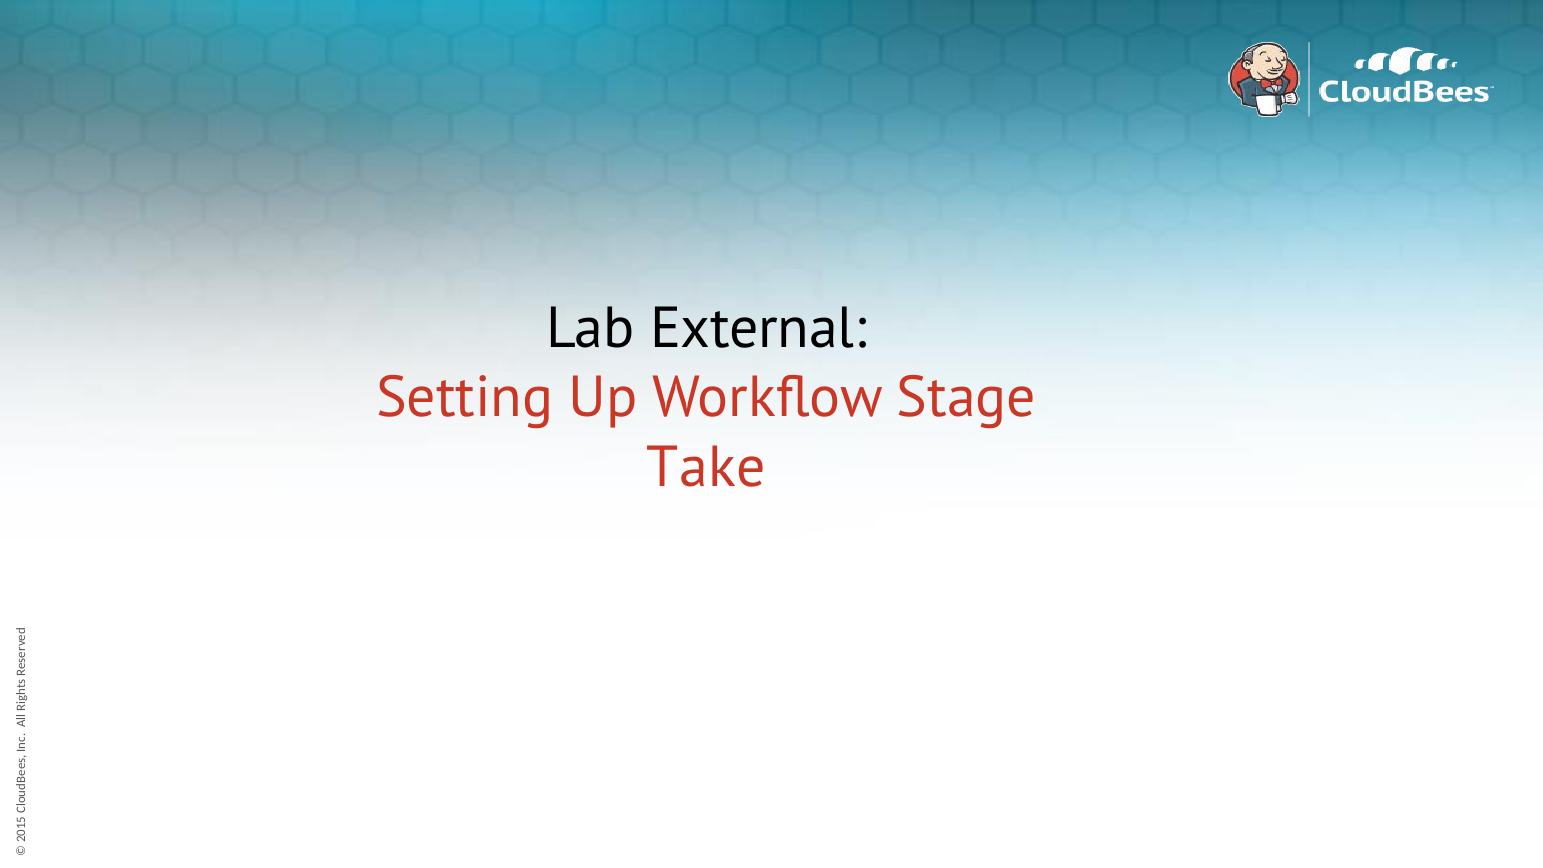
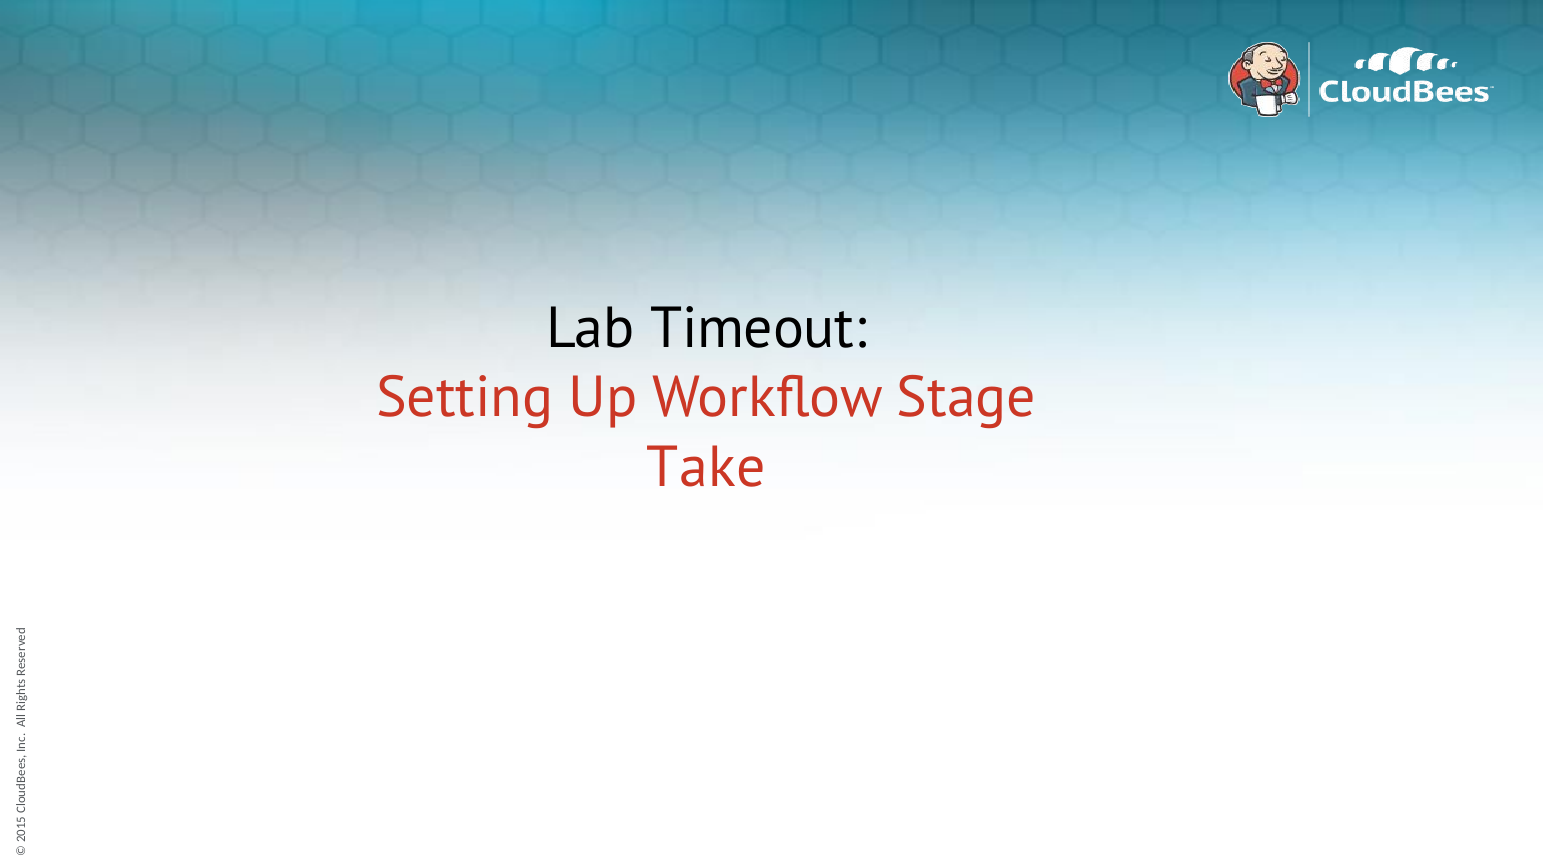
External: External -> Timeout
